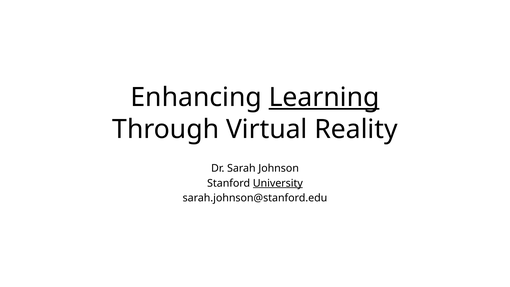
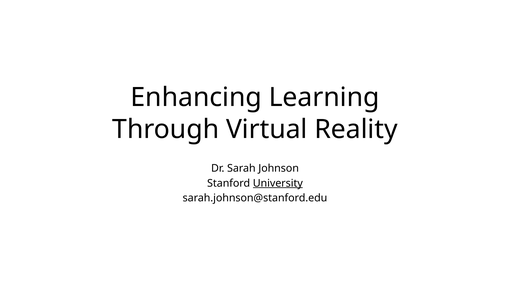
Learning underline: present -> none
